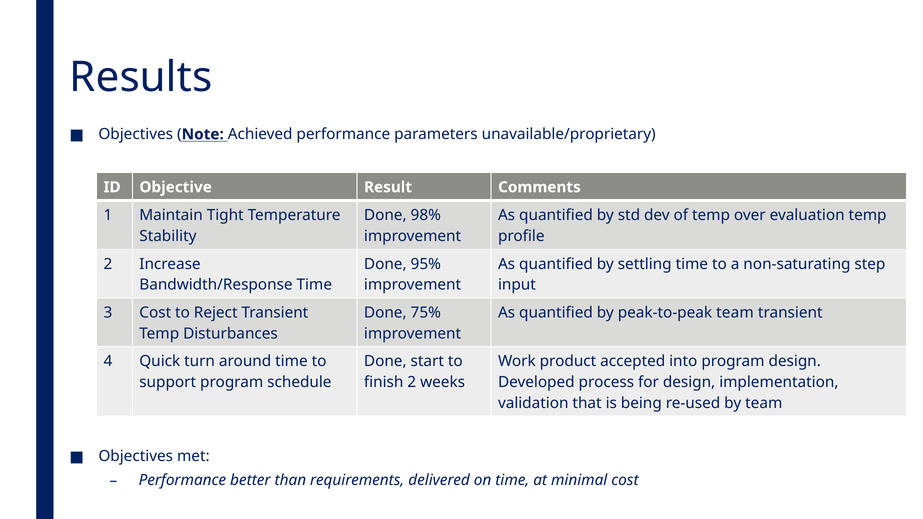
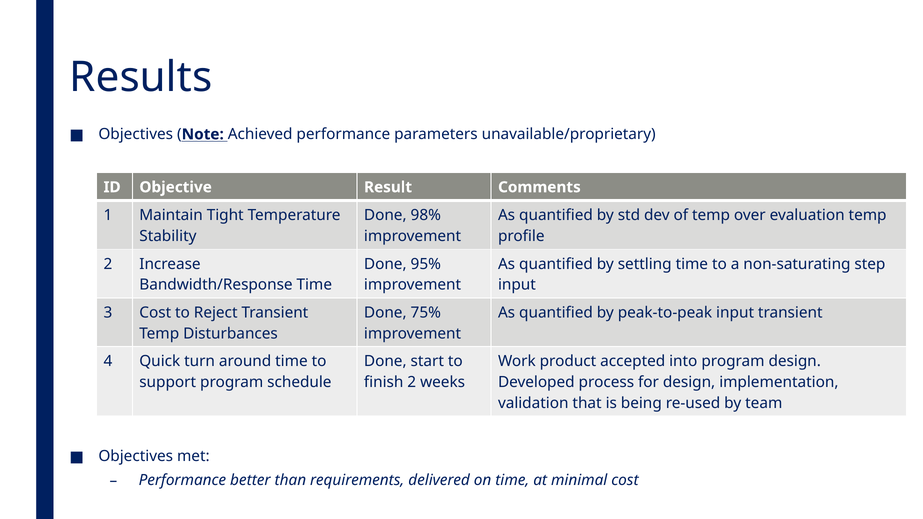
peak-to-peak team: team -> input
